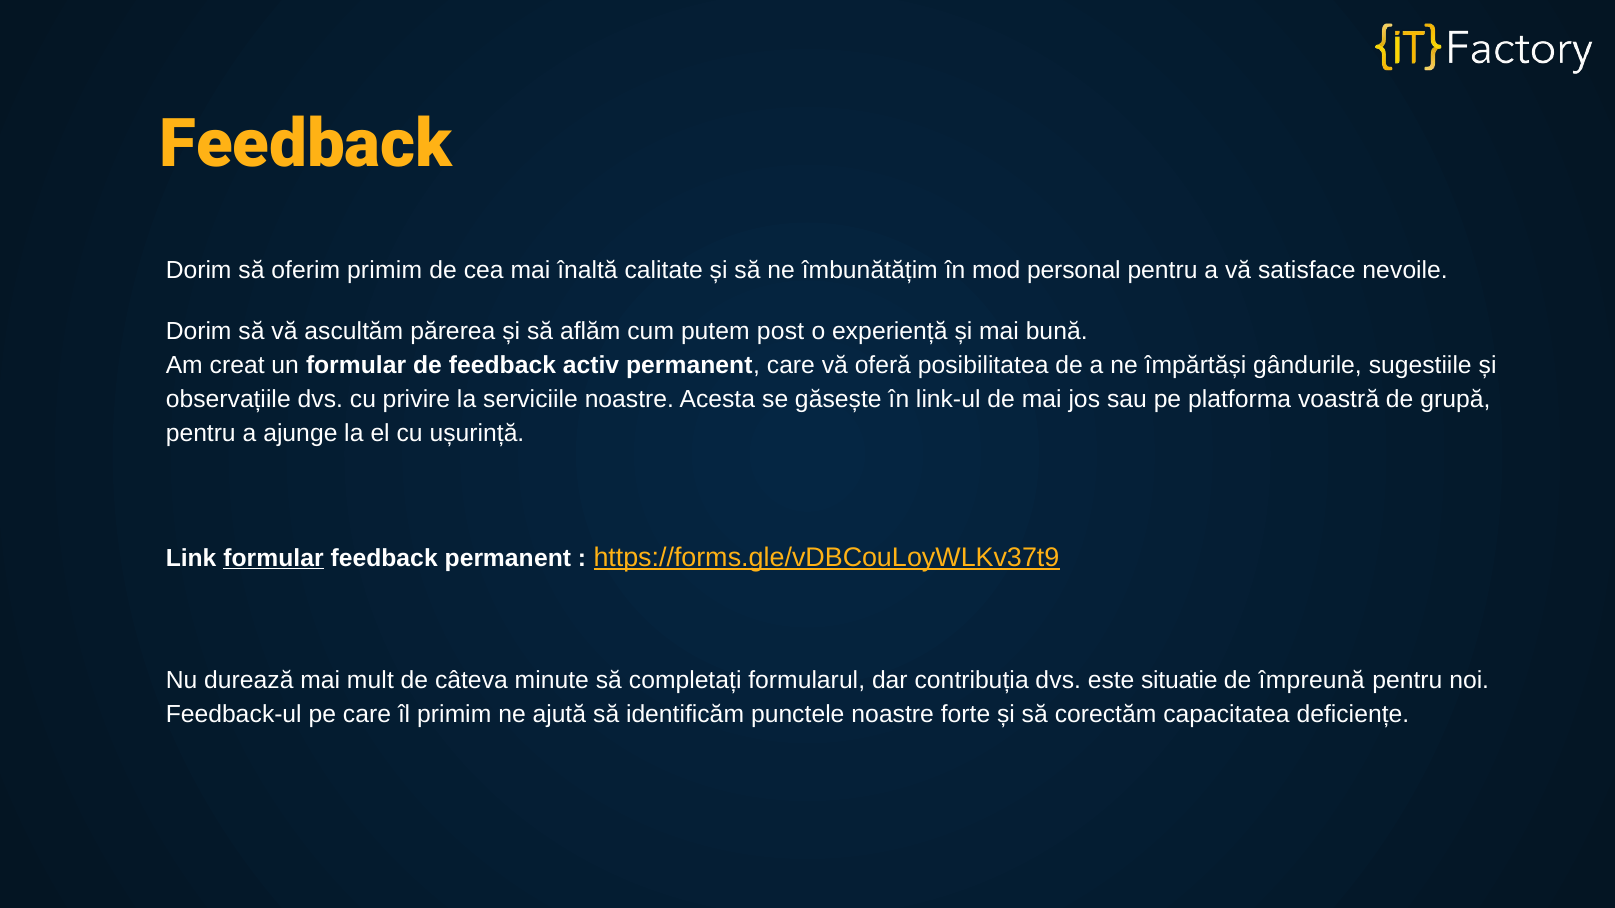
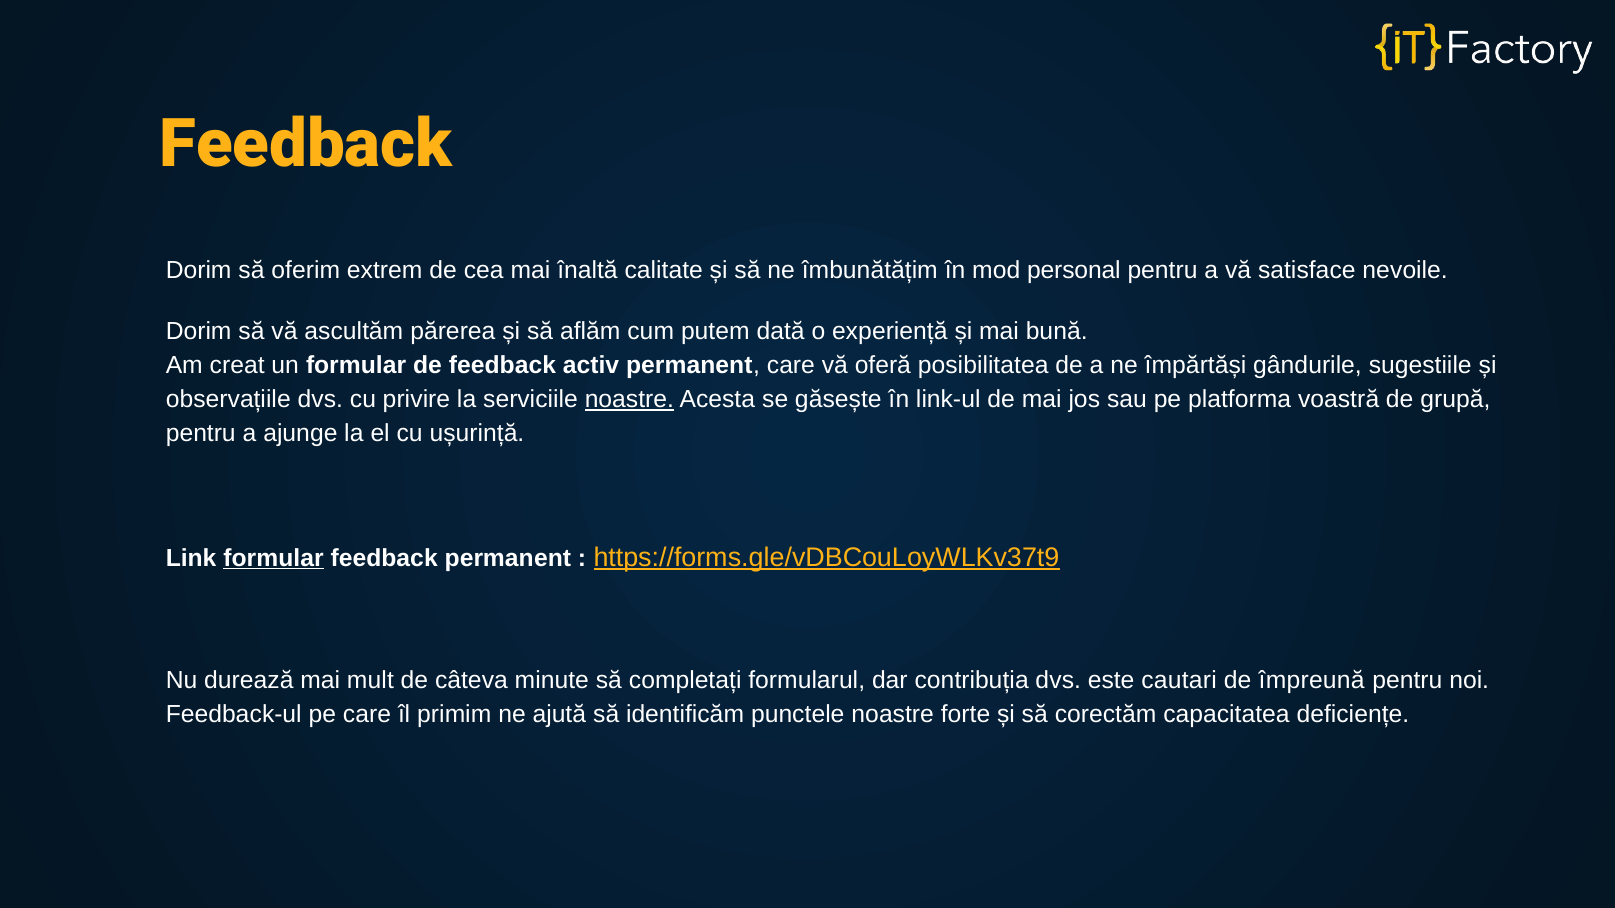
oferim primim: primim -> extrem
post: post -> dată
noastre at (629, 400) underline: none -> present
situatie: situatie -> cautari
